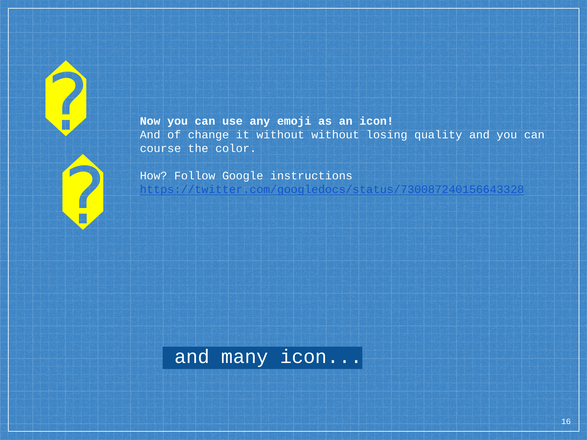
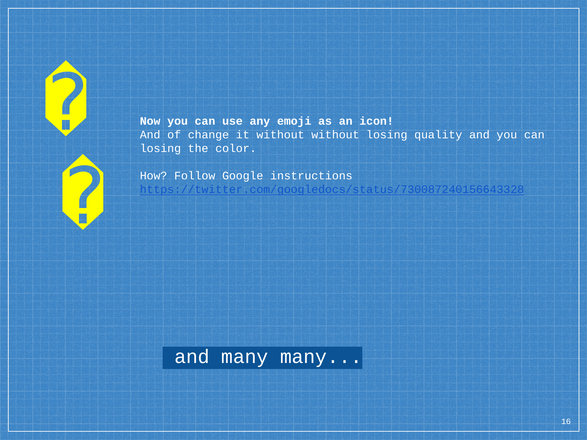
course at (160, 149): course -> losing
many icon: icon -> many
